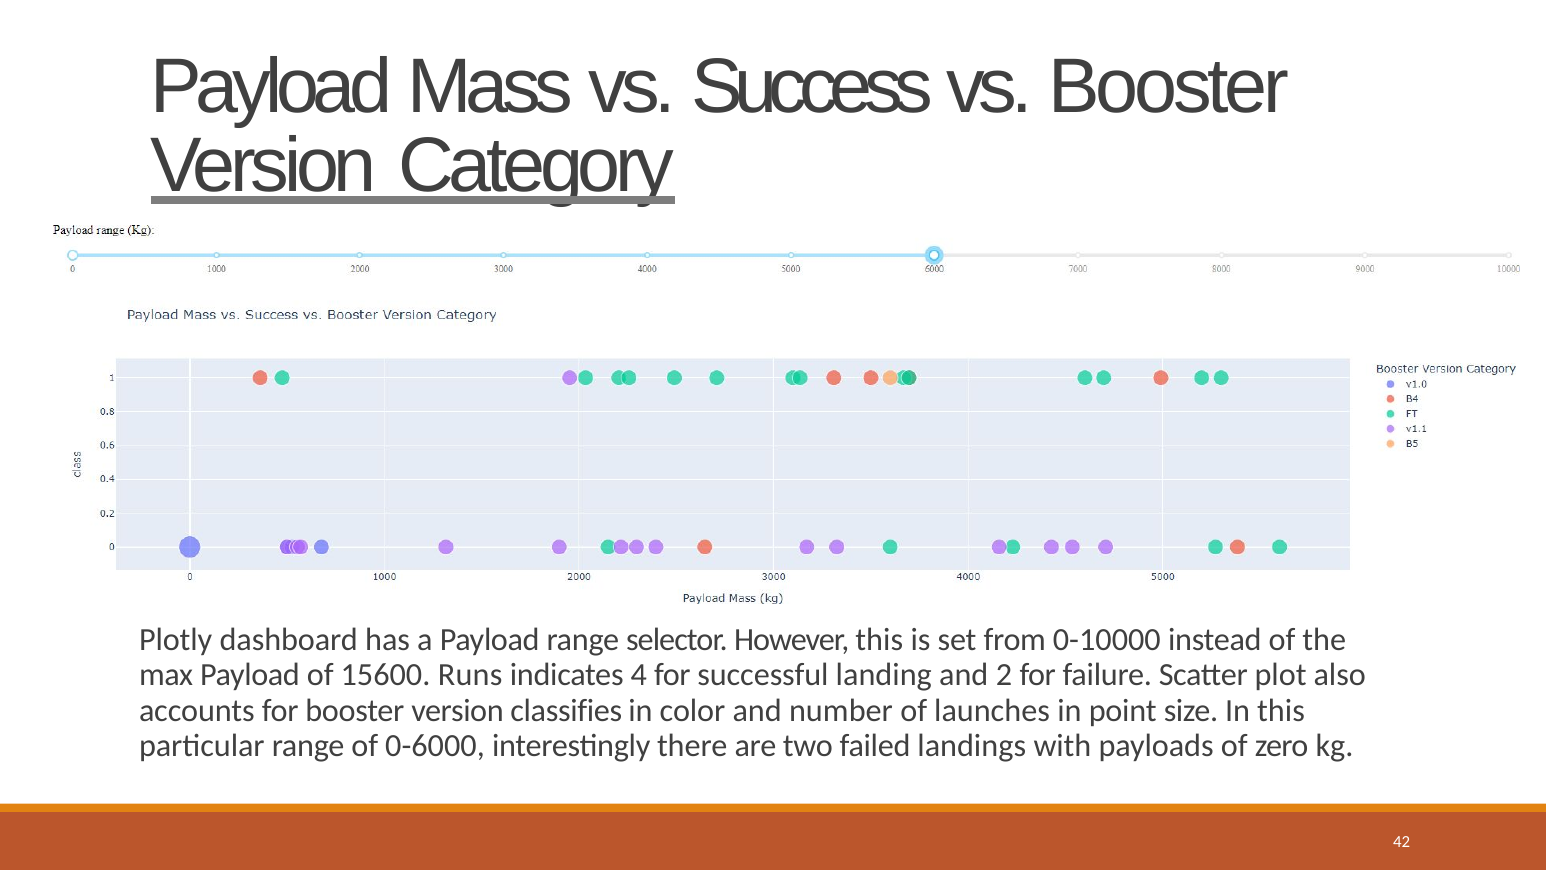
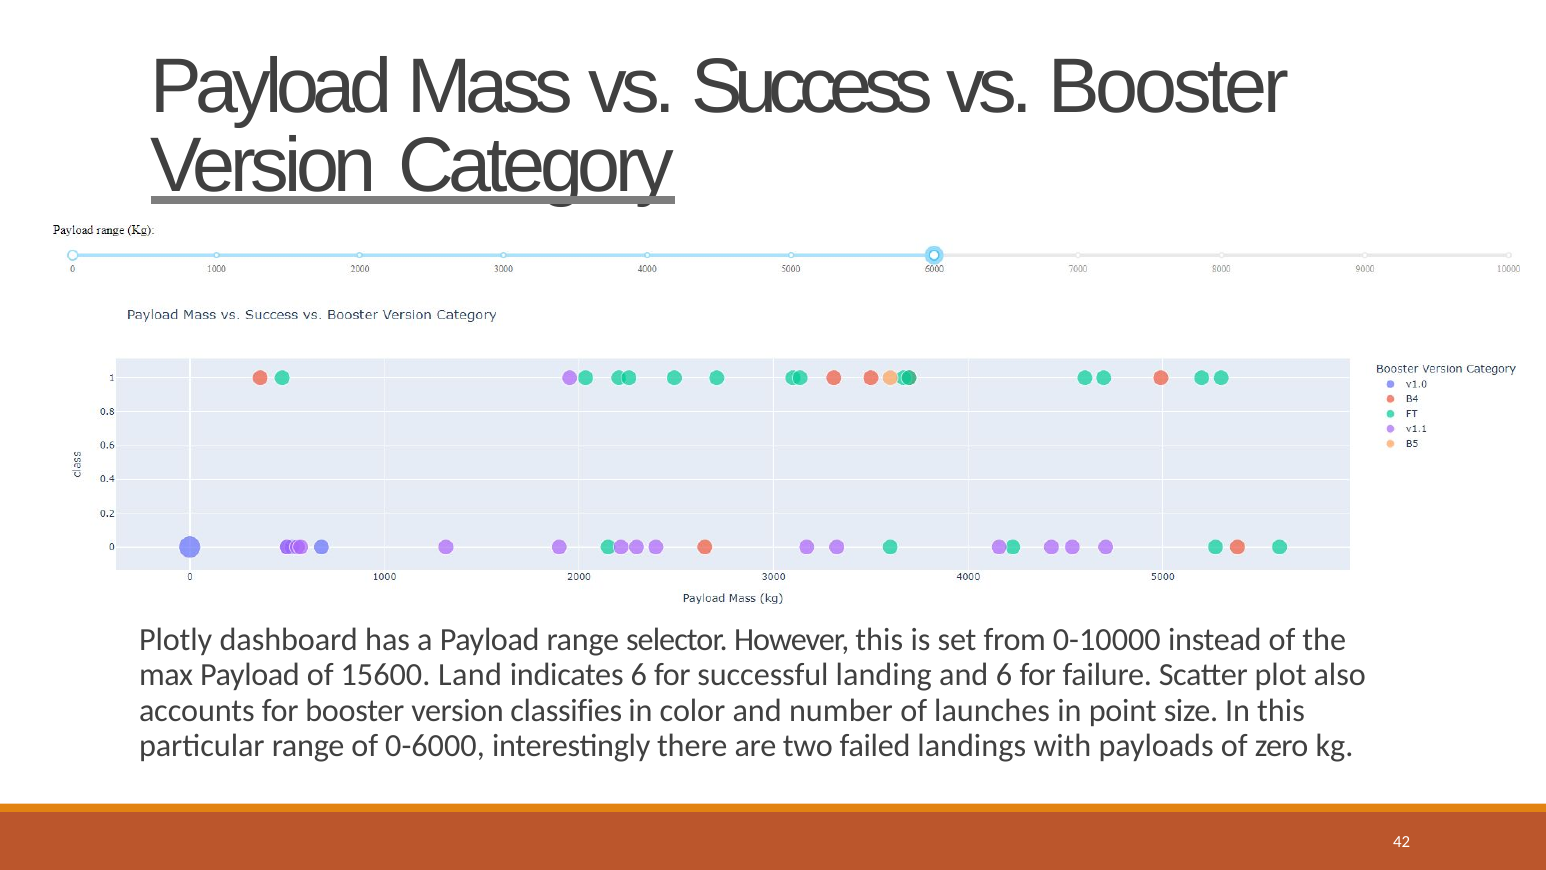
Runs: Runs -> Land
indicates 4: 4 -> 6
and 2: 2 -> 6
